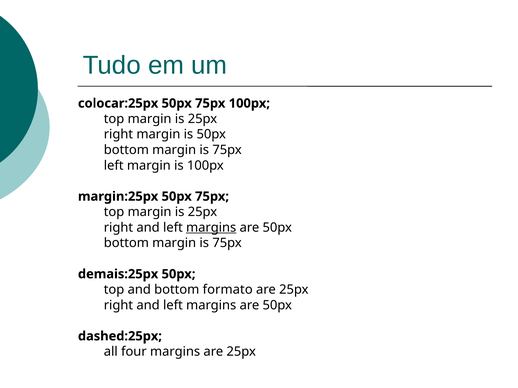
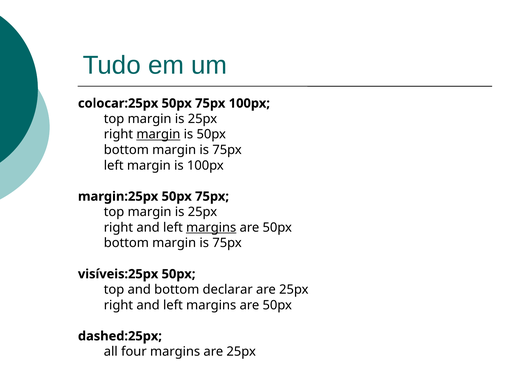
margin at (158, 135) underline: none -> present
demais:25px: demais:25px -> visíveis:25px
formato: formato -> declarar
